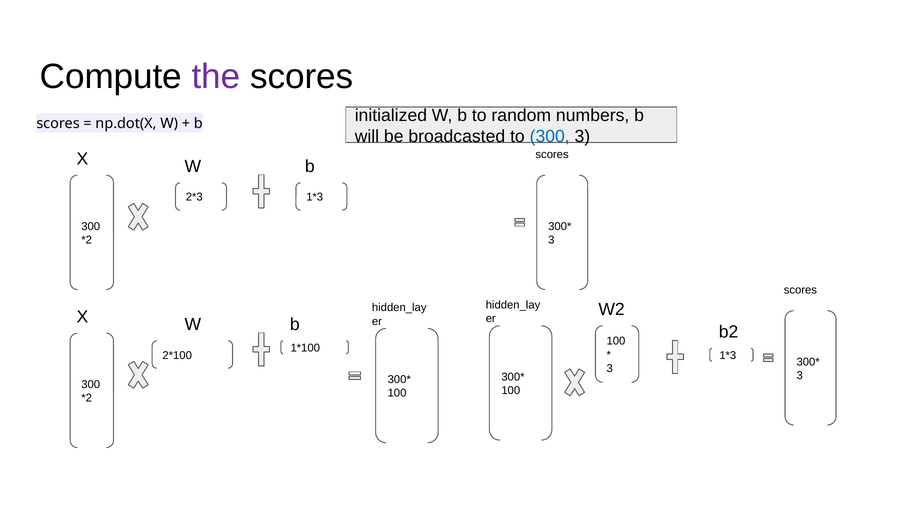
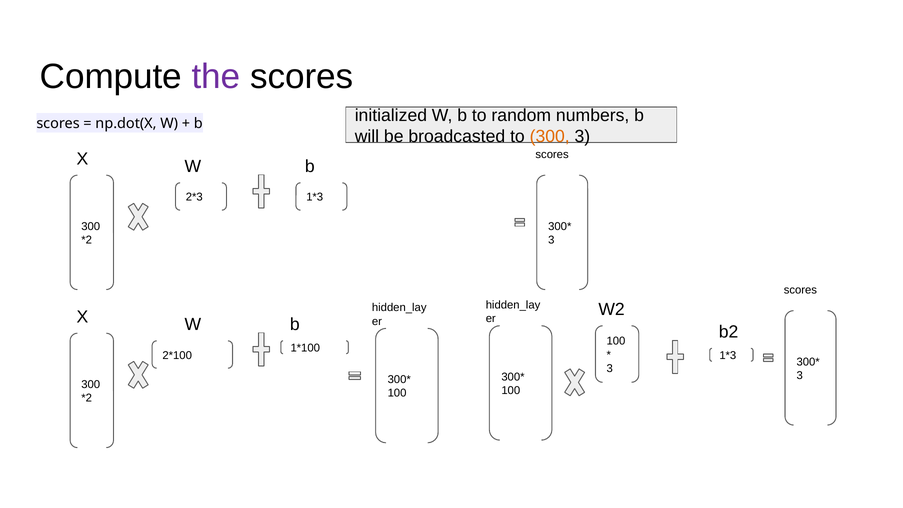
300 at (550, 137) colour: blue -> orange
